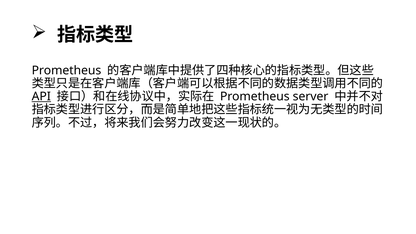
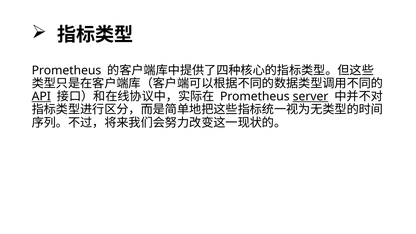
server underline: none -> present
